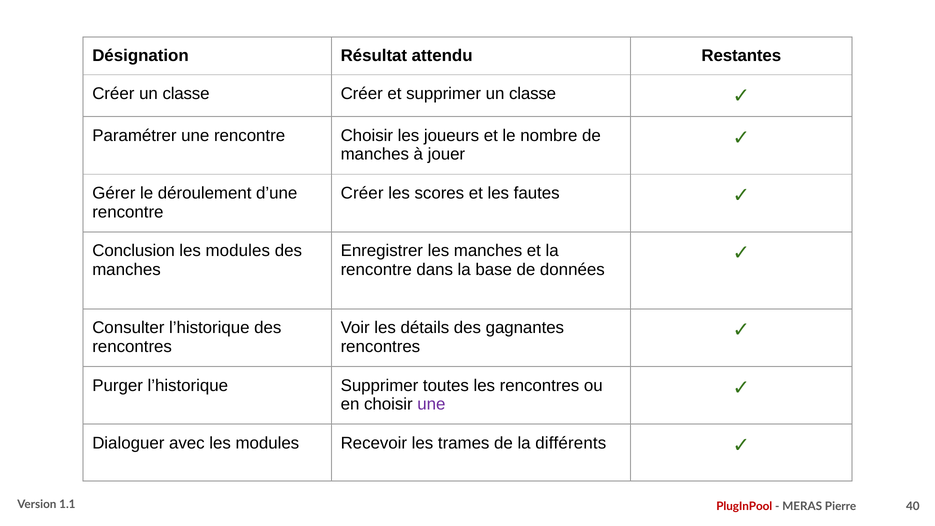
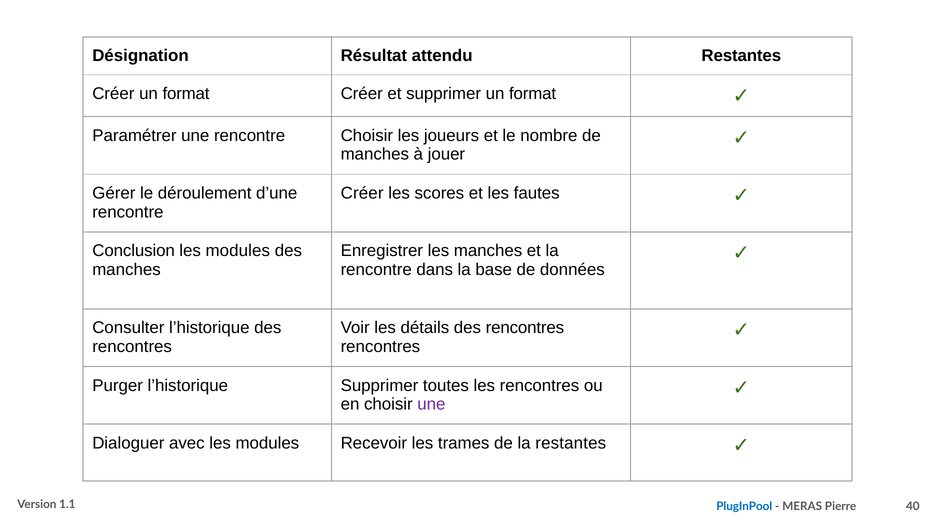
Créer un classe: classe -> format
supprimer un classe: classe -> format
détails des gagnantes: gagnantes -> rencontres
la différents: différents -> restantes
PlugInPool colour: red -> blue
